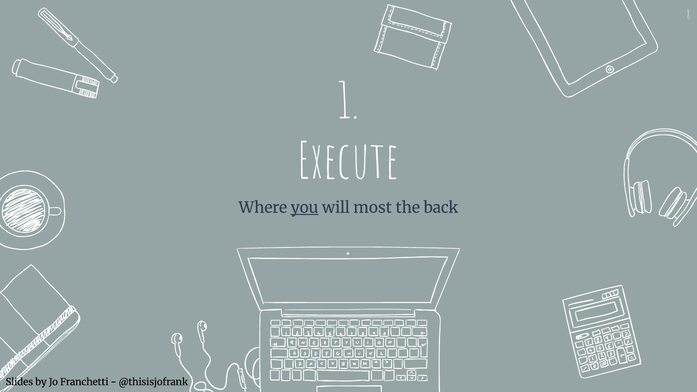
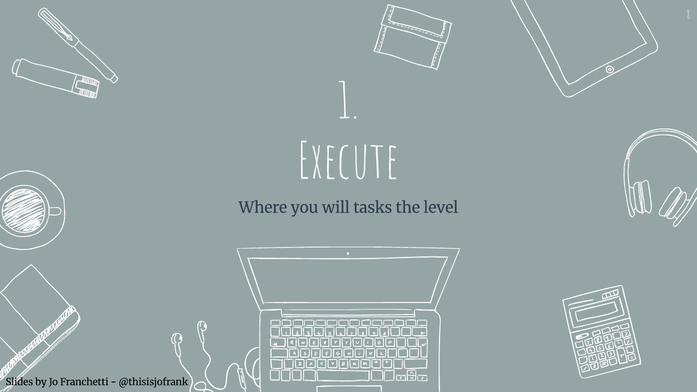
you underline: present -> none
most: most -> tasks
back: back -> level
